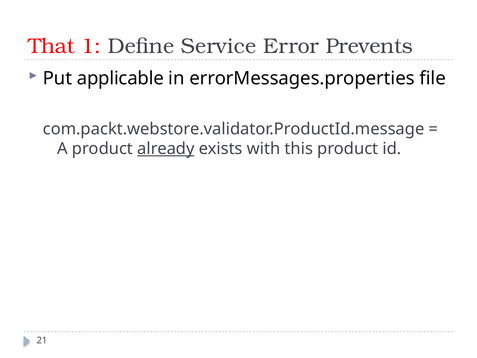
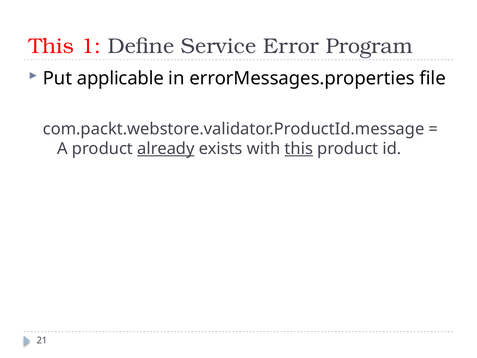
That at (52, 46): That -> This
Prevents: Prevents -> Program
this at (299, 149) underline: none -> present
